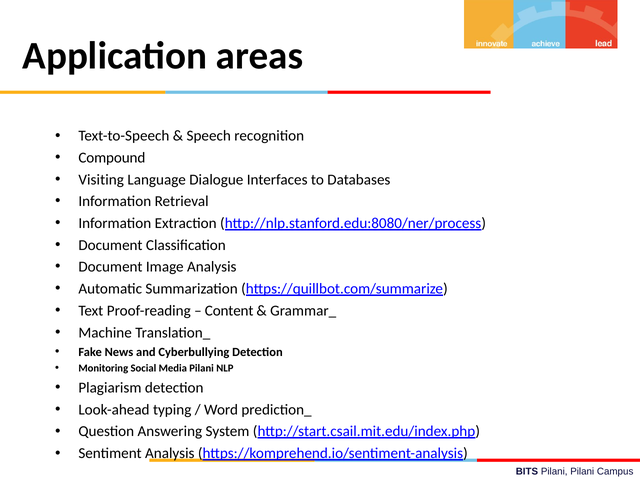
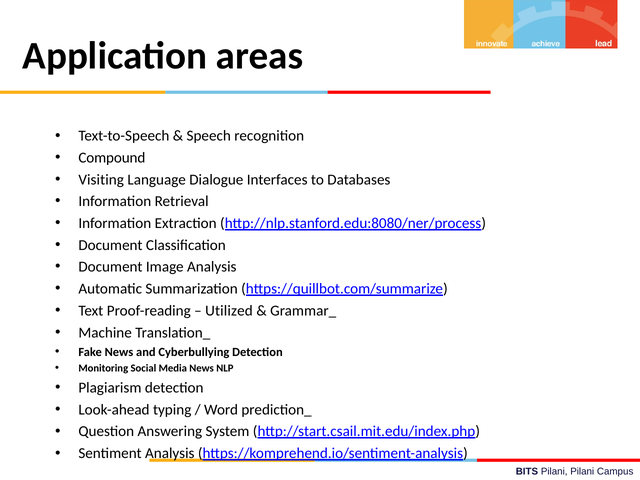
Content: Content -> Utilized
Media Pilani: Pilani -> News
